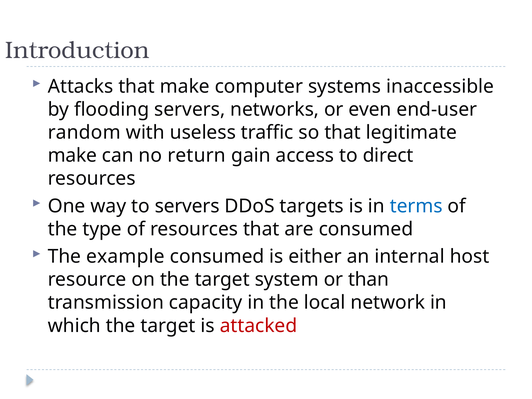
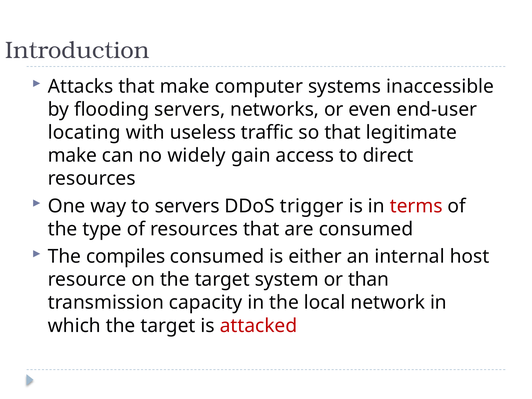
random: random -> locating
return: return -> widely
targets: targets -> trigger
terms colour: blue -> red
example: example -> compiles
